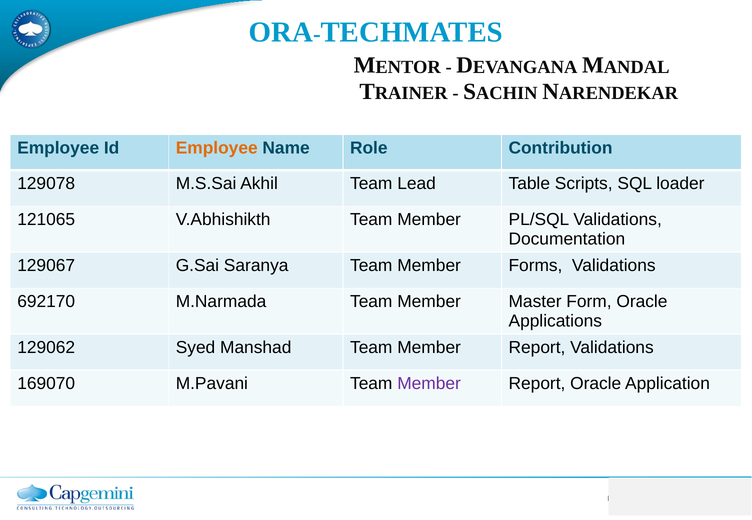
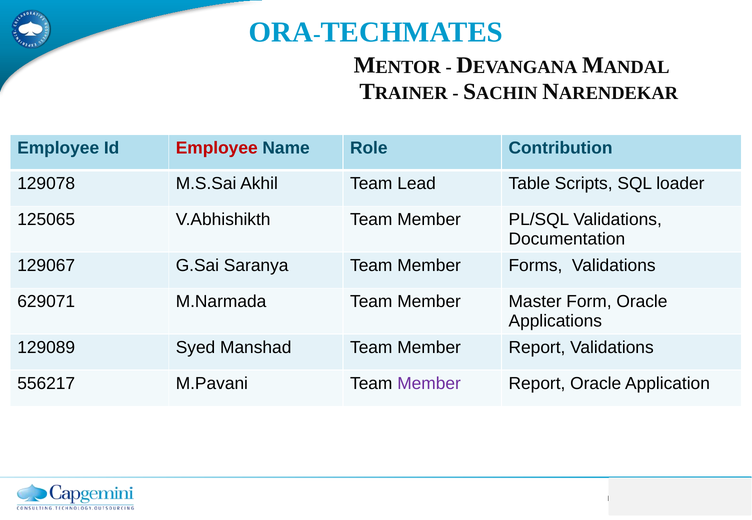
Employee at (217, 148) colour: orange -> red
121065: 121065 -> 125065
692170: 692170 -> 629071
129062: 129062 -> 129089
169070: 169070 -> 556217
